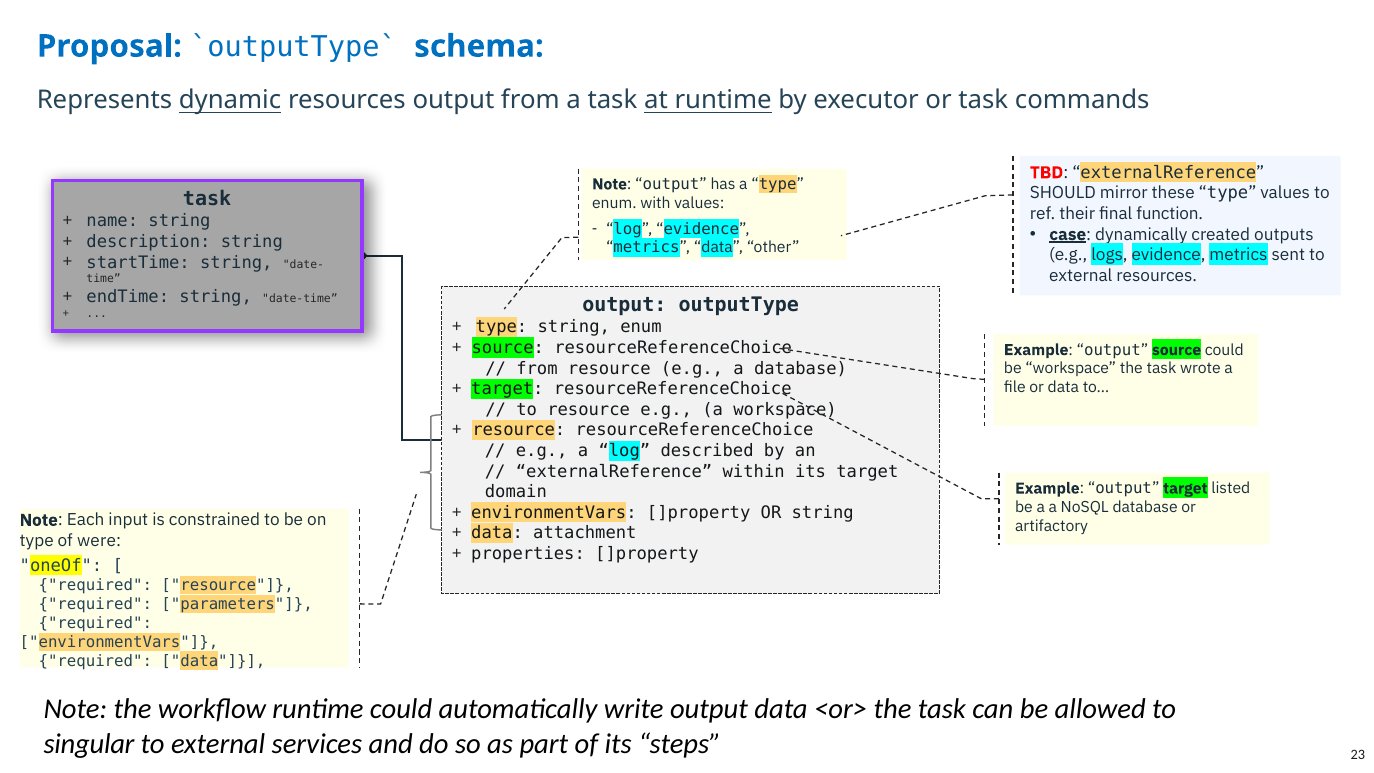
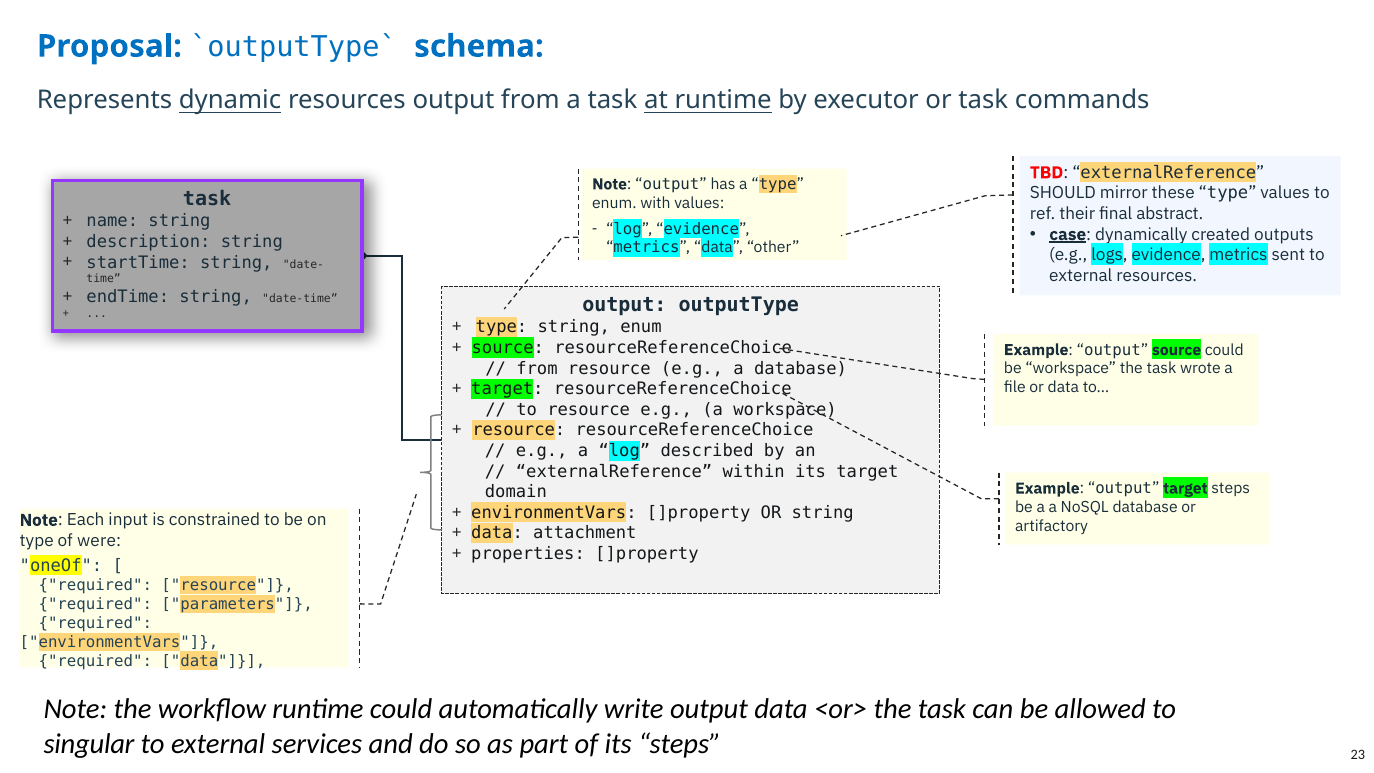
function: function -> abstract
target listed: listed -> steps
